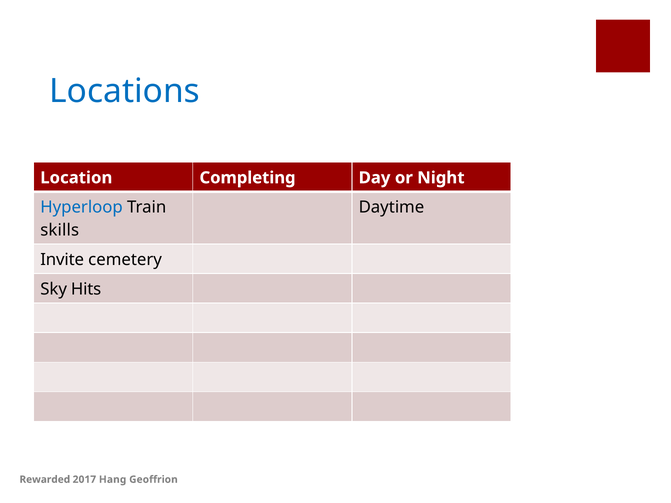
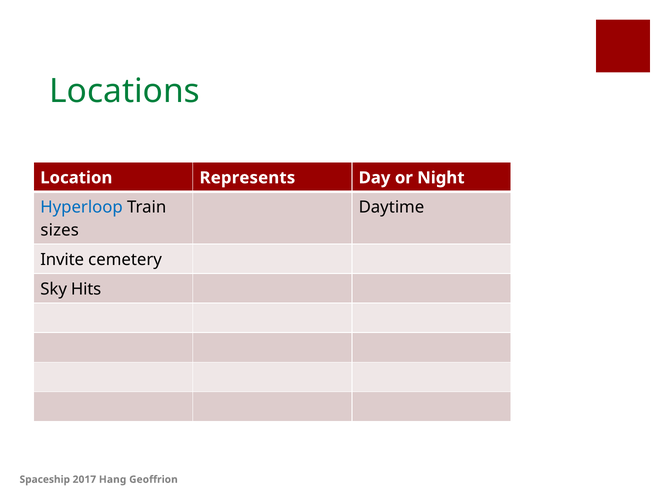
Locations colour: blue -> green
Completing: Completing -> Represents
skills: skills -> sizes
Rewarded: Rewarded -> Spaceship
